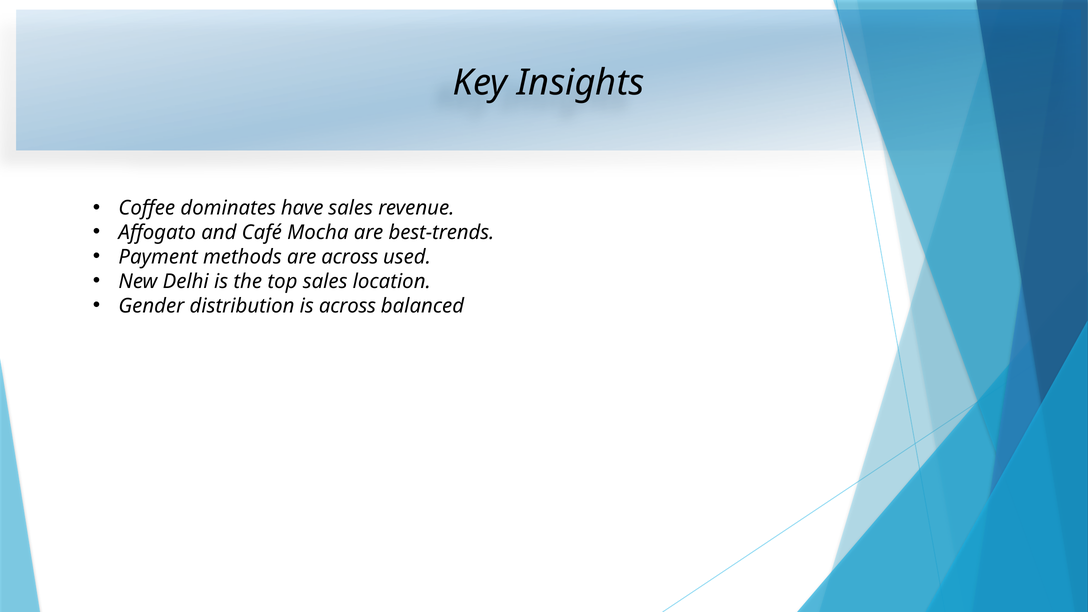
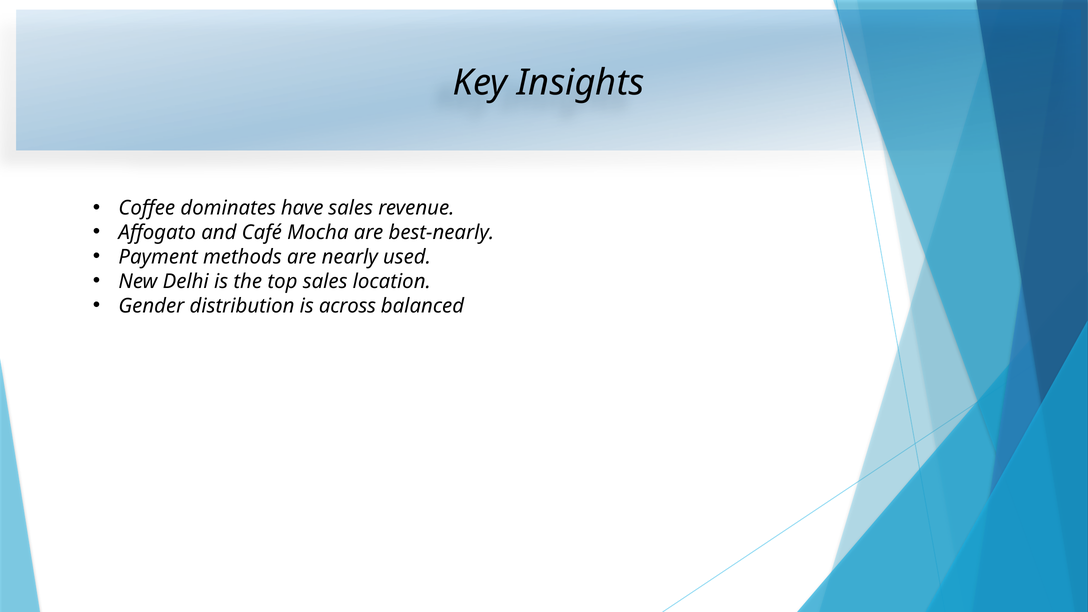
best-trends: best-trends -> best-nearly
are across: across -> nearly
